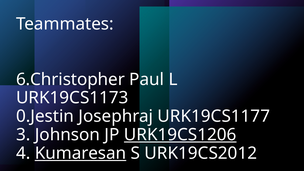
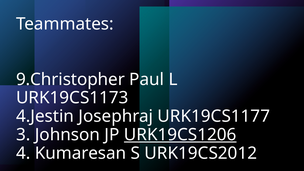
6.Christopher: 6.Christopher -> 9.Christopher
0.Jestin: 0.Jestin -> 4.Jestin
Kumaresan underline: present -> none
